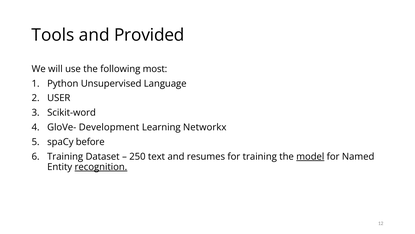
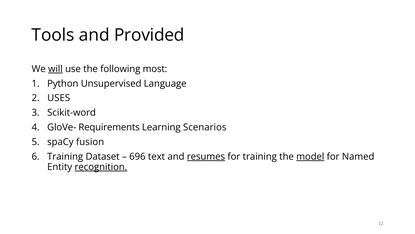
will underline: none -> present
USER: USER -> USES
Development: Development -> Requirements
Networkx: Networkx -> Scenarios
before: before -> fusion
250: 250 -> 696
resumes underline: none -> present
